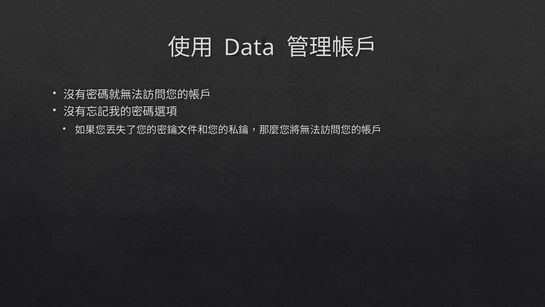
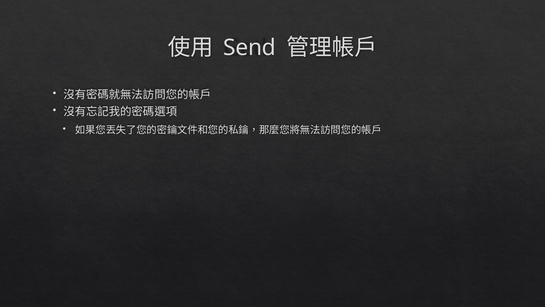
Data: Data -> Send
